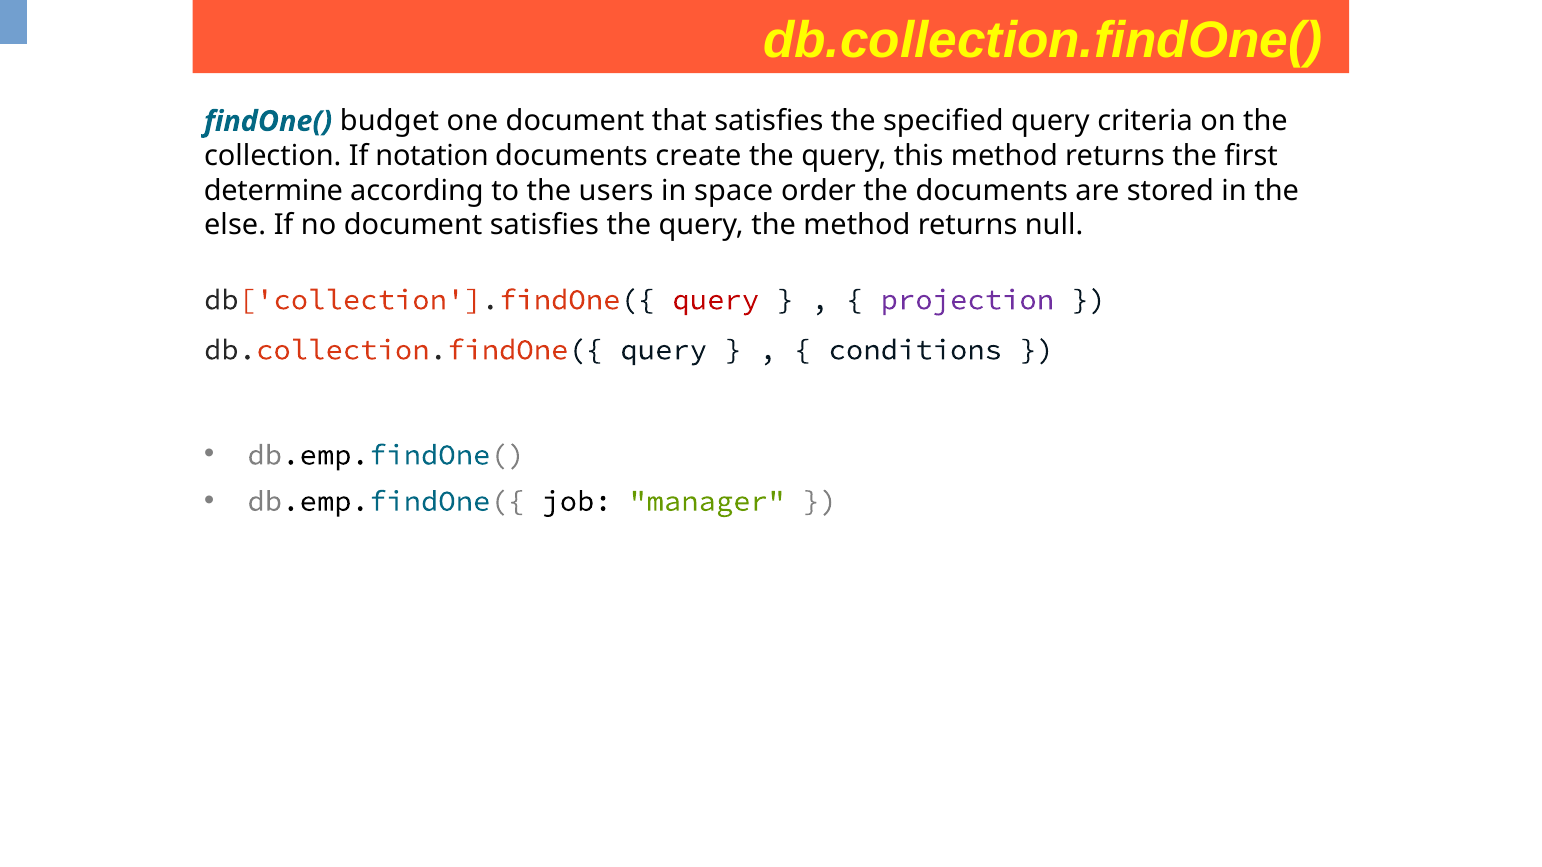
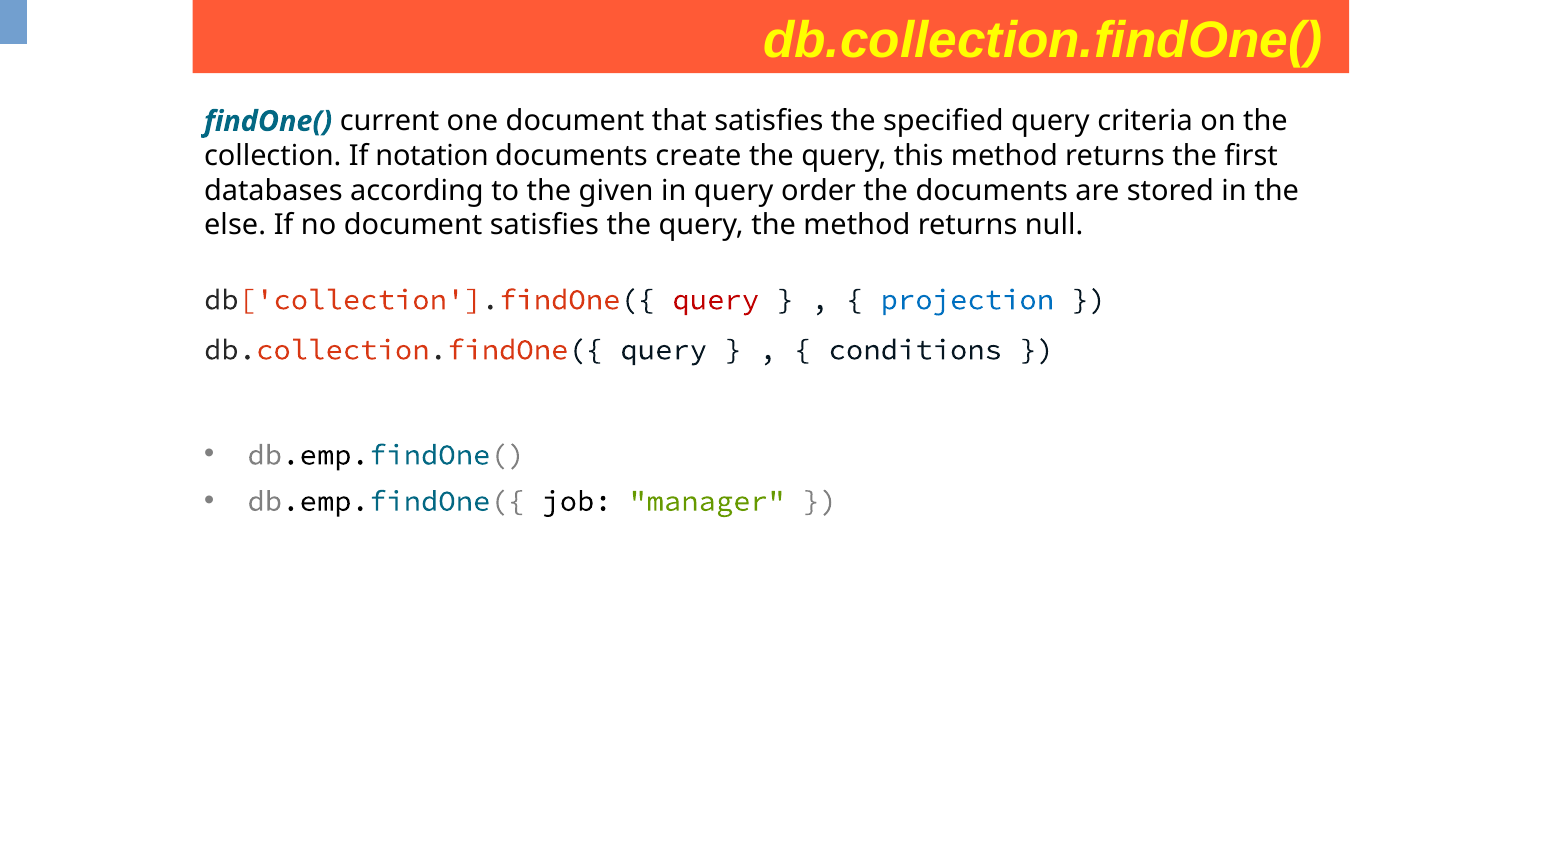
budget: budget -> current
determine: determine -> databases
users: users -> given
in space: space -> query
projection colour: purple -> blue
